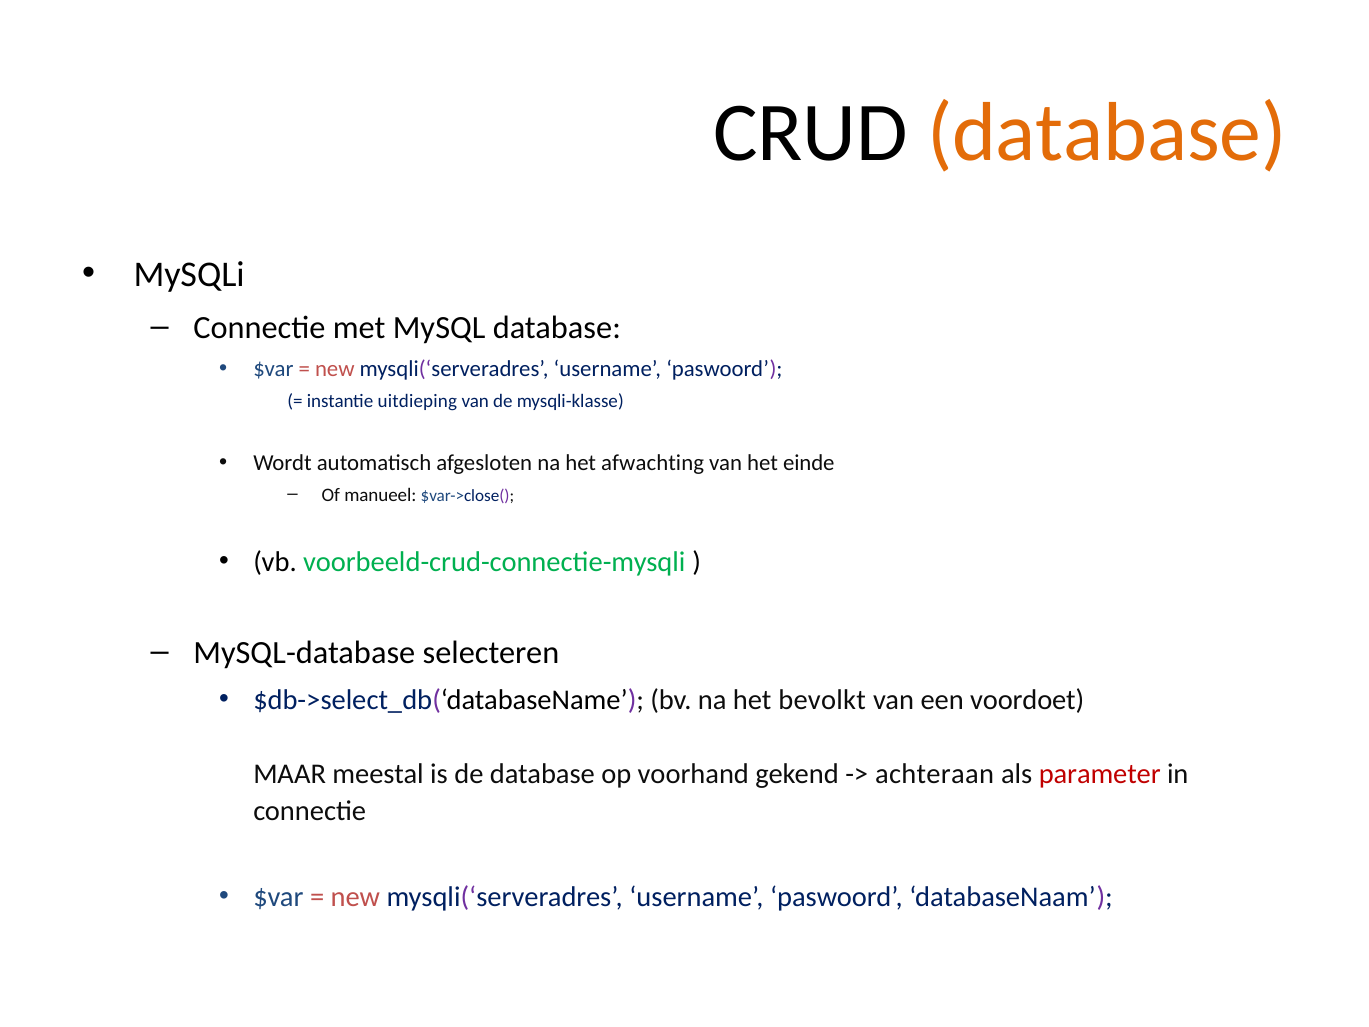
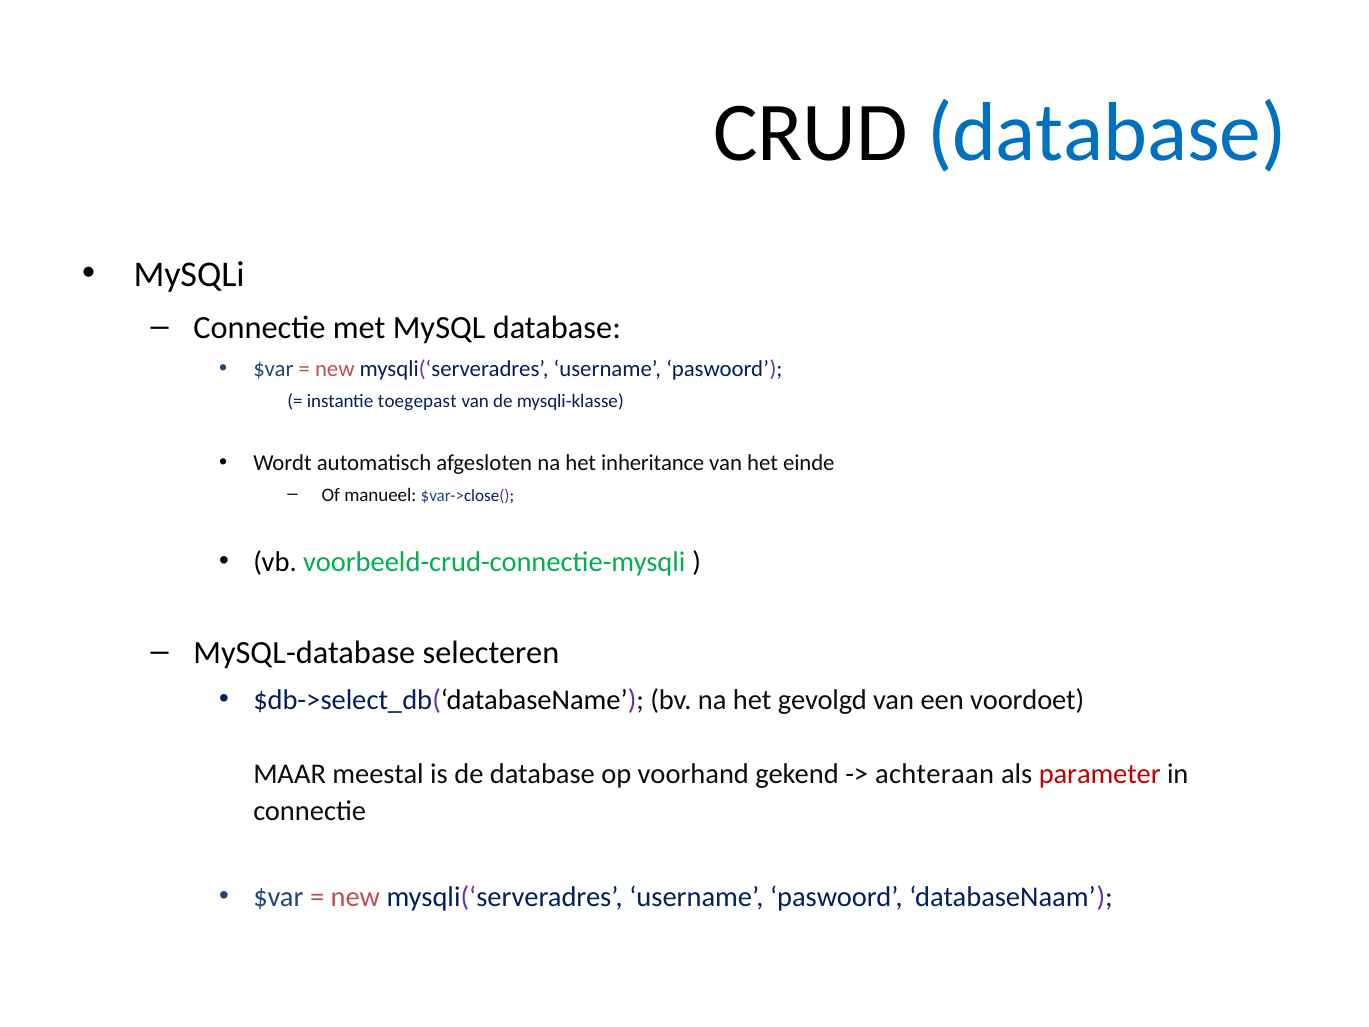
database at (1107, 133) colour: orange -> blue
uitdieping: uitdieping -> toegepast
afwachting: afwachting -> inheritance
bevolkt: bevolkt -> gevolgd
